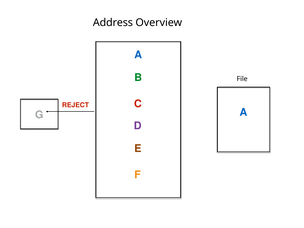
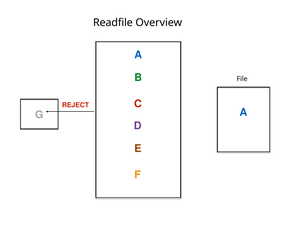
Address: Address -> Readfile
